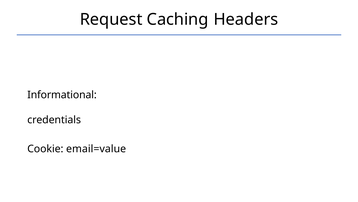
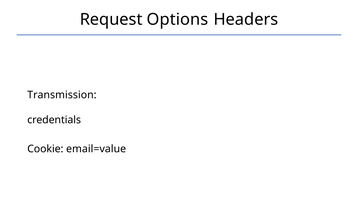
Caching: Caching -> Options
Informational: Informational -> Transmission
